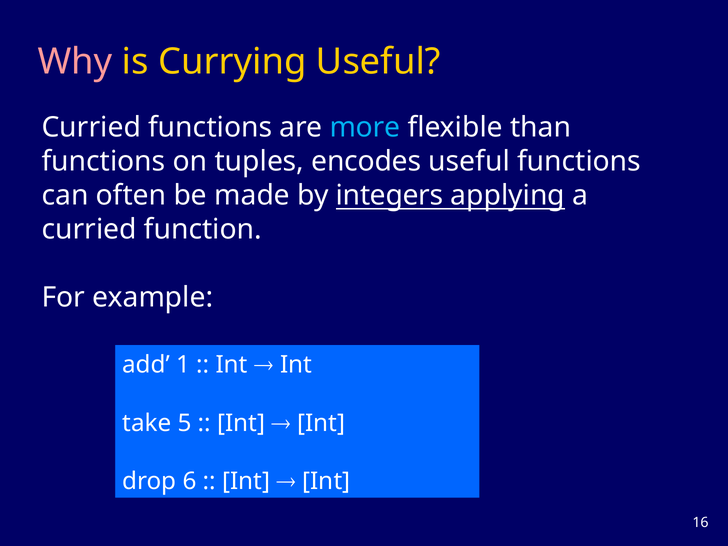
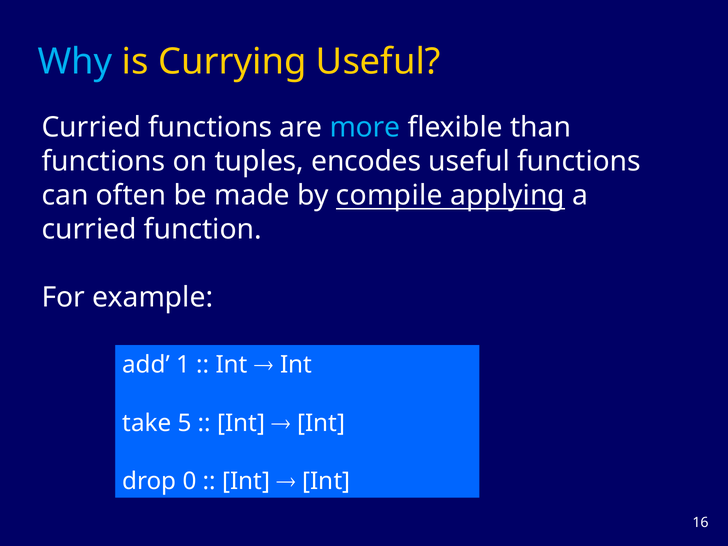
Why colour: pink -> light blue
integers: integers -> compile
6: 6 -> 0
